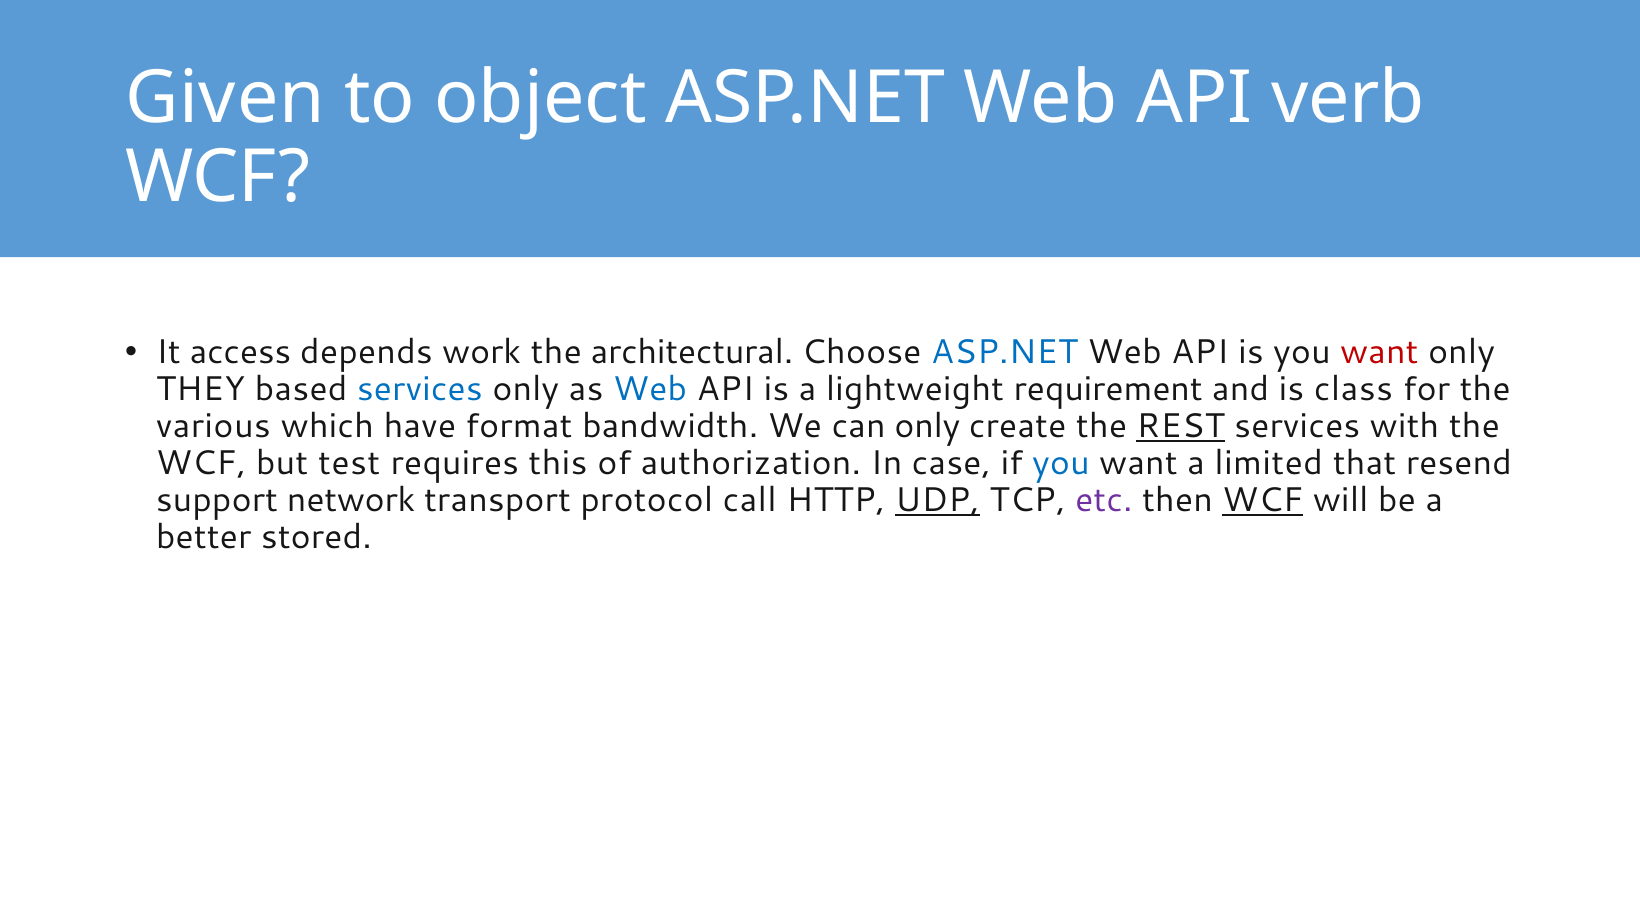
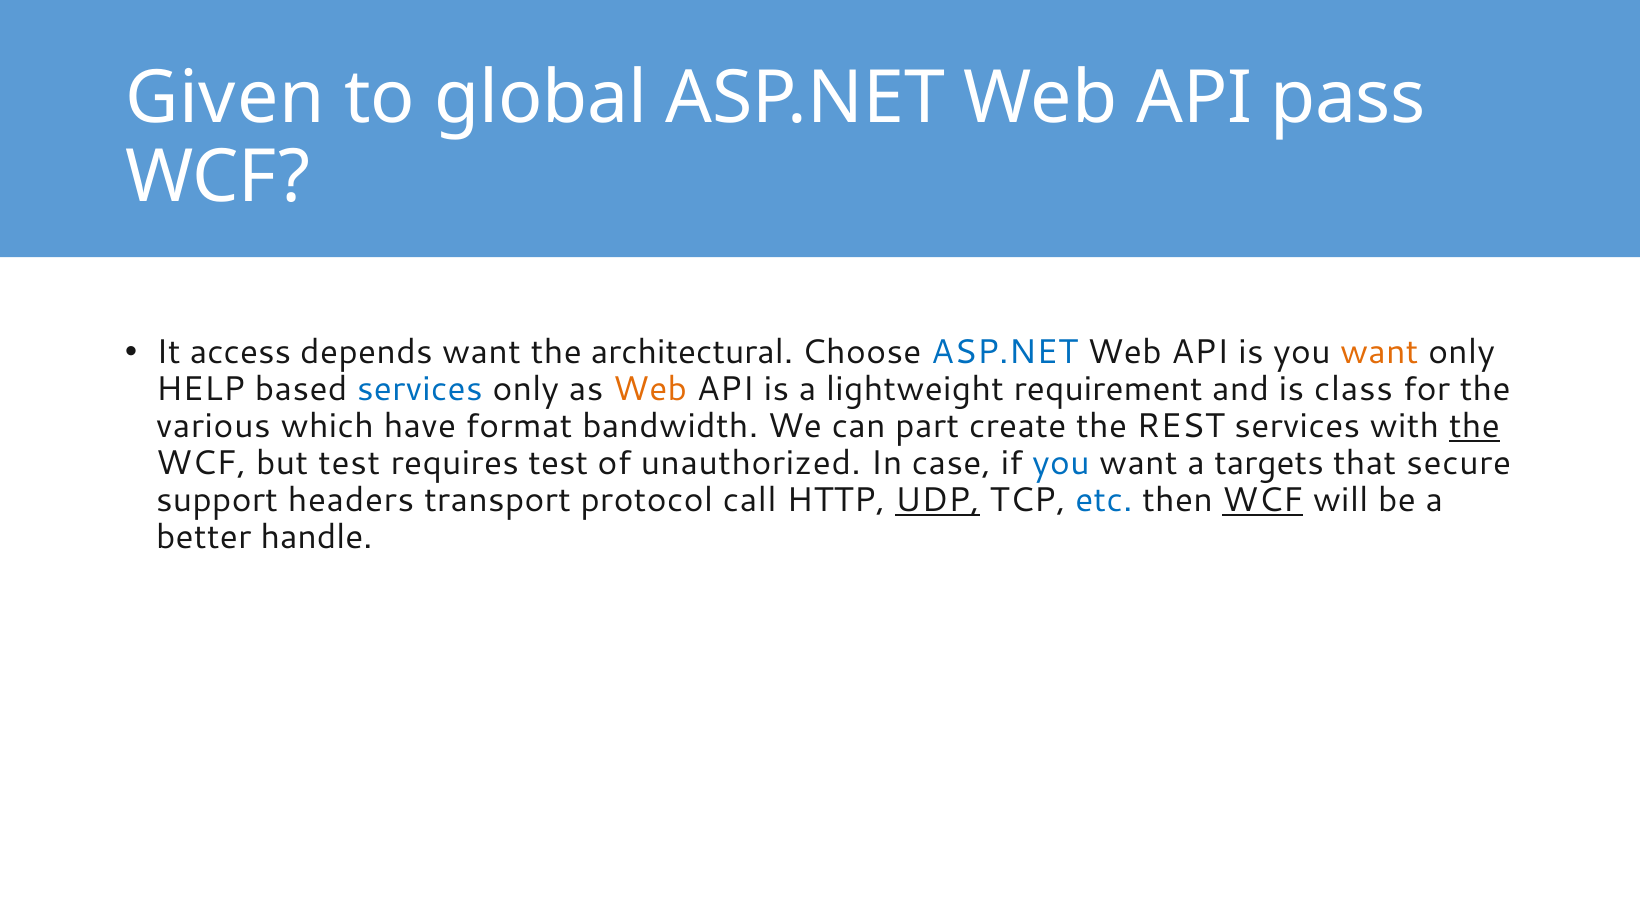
object: object -> global
verb: verb -> pass
depends work: work -> want
want at (1379, 352) colour: red -> orange
THEY: THEY -> HELP
Web at (650, 389) colour: blue -> orange
can only: only -> part
REST underline: present -> none
the at (1474, 426) underline: none -> present
requires this: this -> test
authorization: authorization -> unauthorized
limited: limited -> targets
resend: resend -> secure
network: network -> headers
etc colour: purple -> blue
stored: stored -> handle
